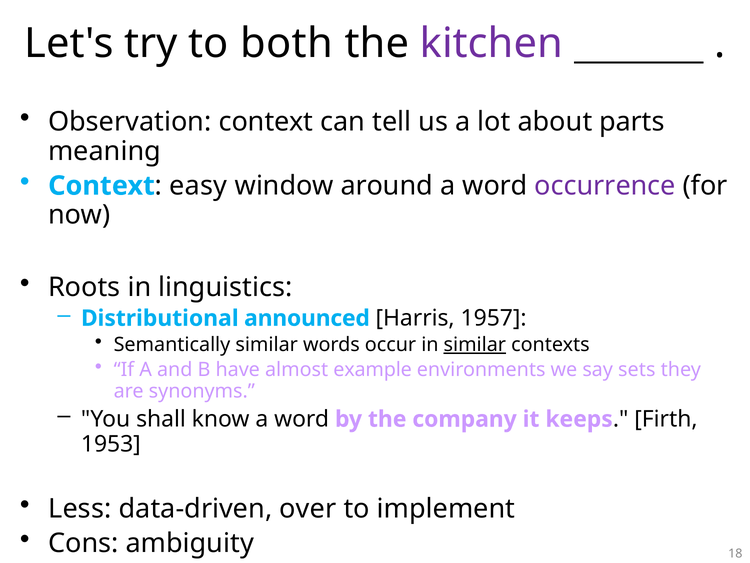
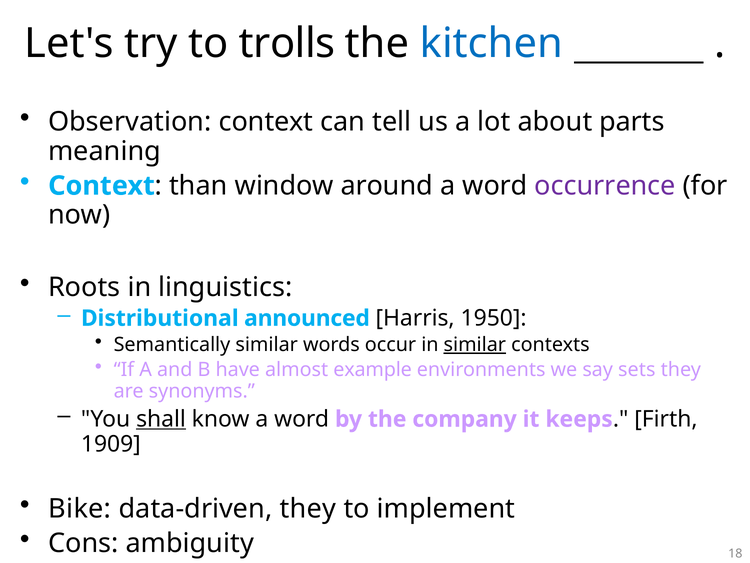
both: both -> trolls
kitchen colour: purple -> blue
easy: easy -> than
1957: 1957 -> 1950
shall underline: none -> present
1953: 1953 -> 1909
Less: Less -> Bike
data-driven over: over -> they
